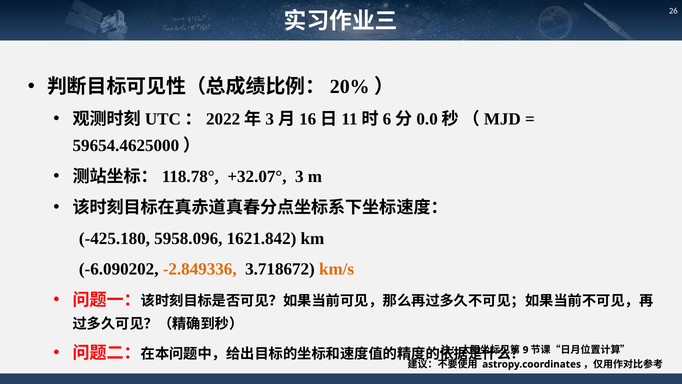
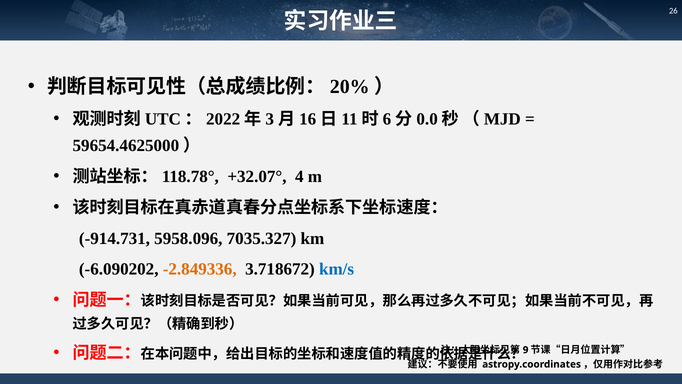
3: 3 -> 4
-425.180: -425.180 -> -914.731
1621.842: 1621.842 -> 7035.327
km/s colour: orange -> blue
